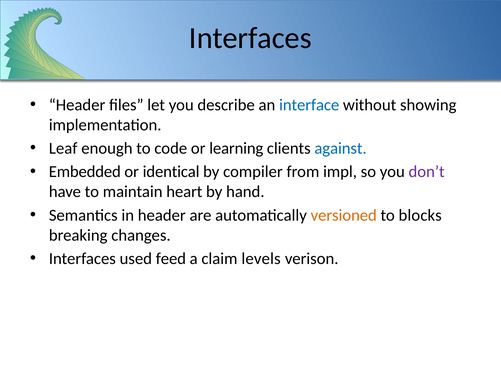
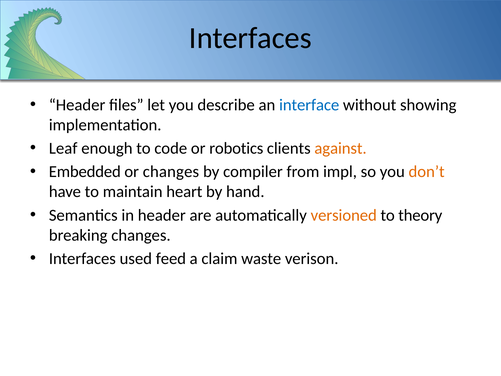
learning: learning -> robotics
against colour: blue -> orange
or identical: identical -> changes
don’t colour: purple -> orange
blocks: blocks -> theory
levels: levels -> waste
